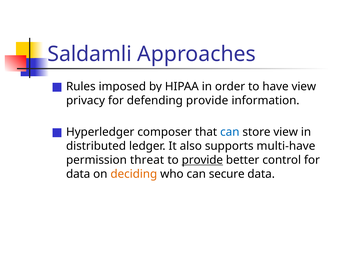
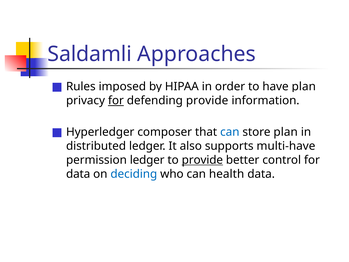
view at (304, 87): view -> plan
for at (116, 101) underline: none -> present
store view: view -> plan
permission threat: threat -> ledger
deciding colour: orange -> blue
secure: secure -> health
